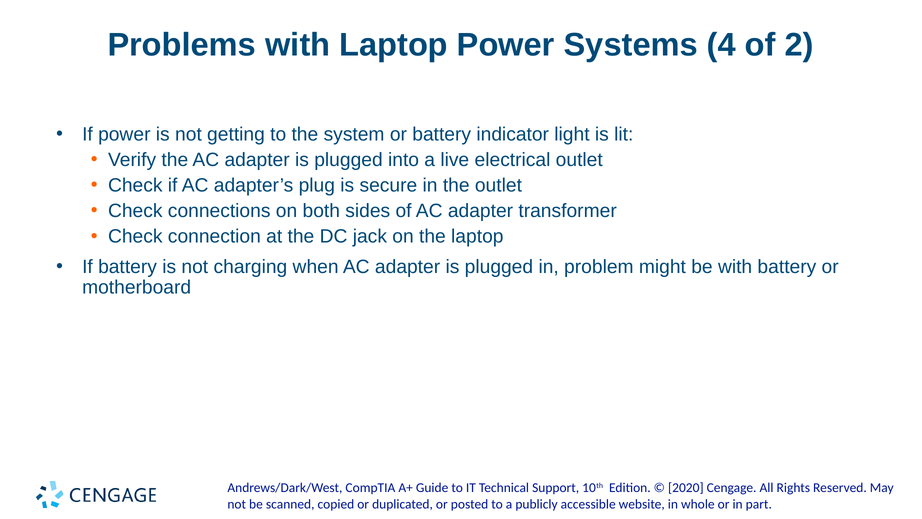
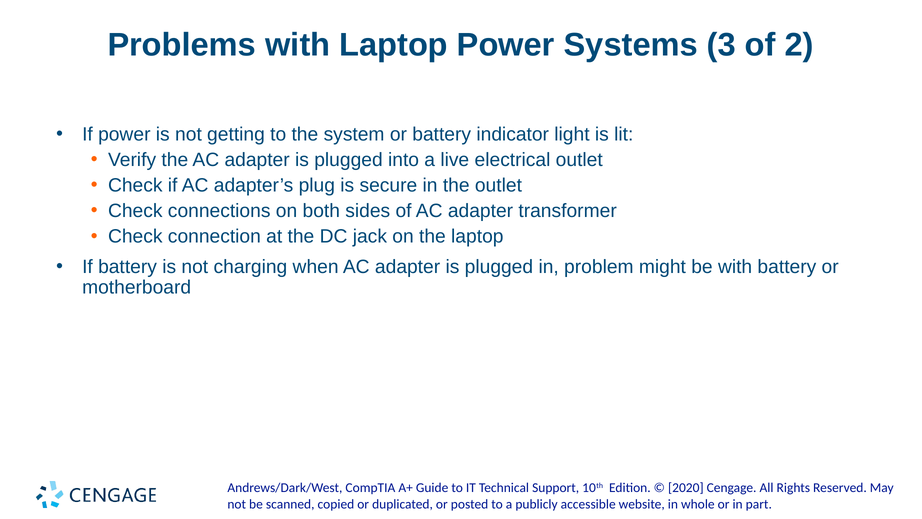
4: 4 -> 3
